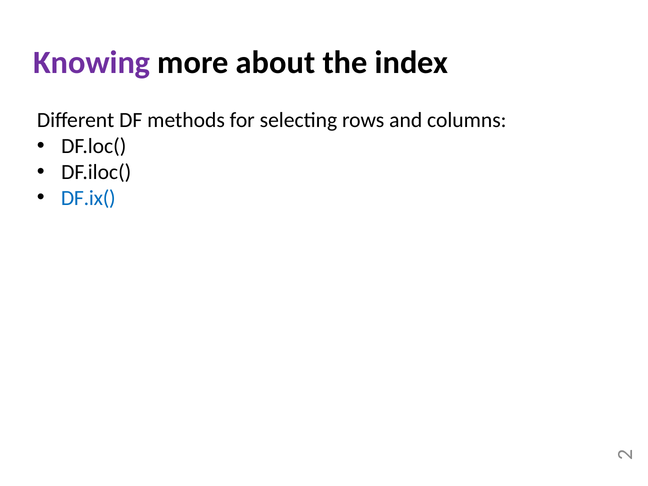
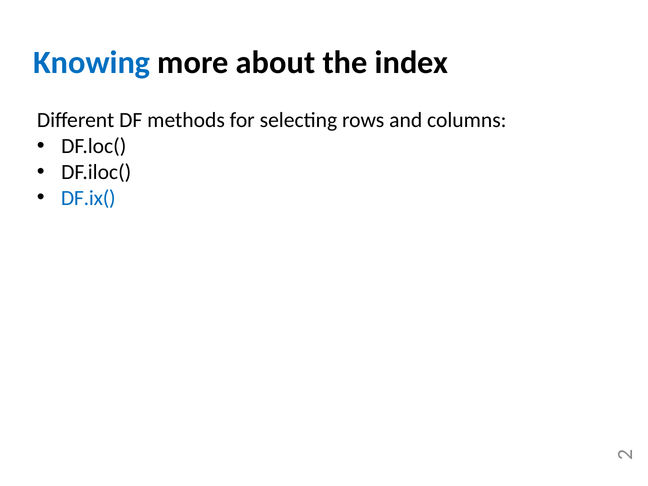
Knowing colour: purple -> blue
